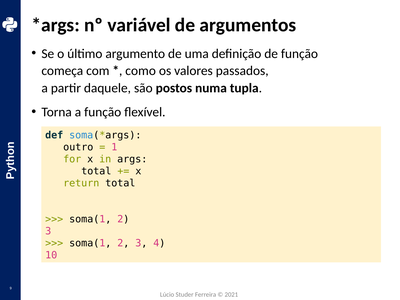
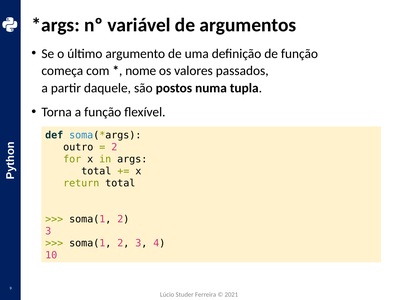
como: como -> nome
1 at (114, 147): 1 -> 2
